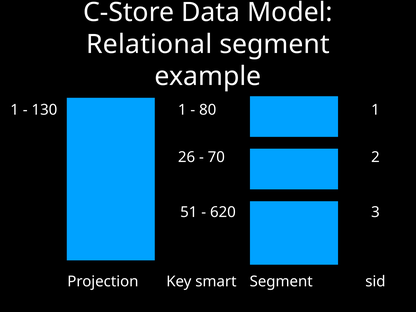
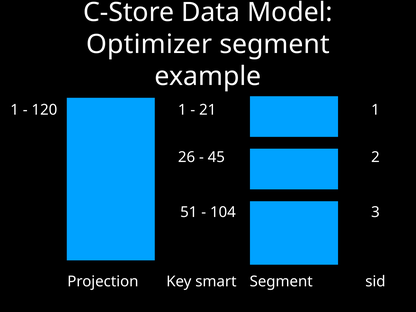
Relational: Relational -> Optimizer
130: 130 -> 120
80: 80 -> 21
70: 70 -> 45
620: 620 -> 104
